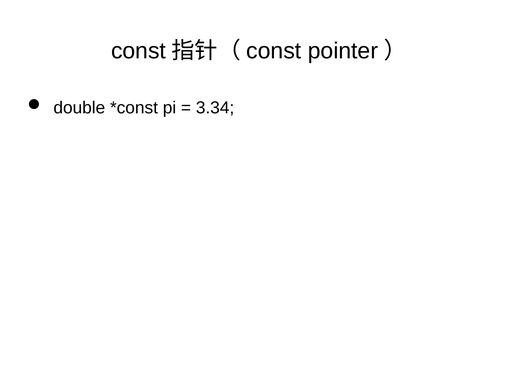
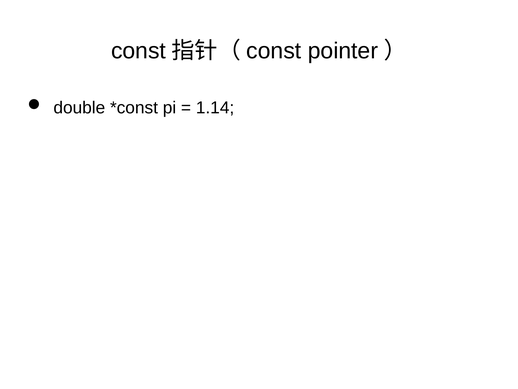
3.34: 3.34 -> 1.14
